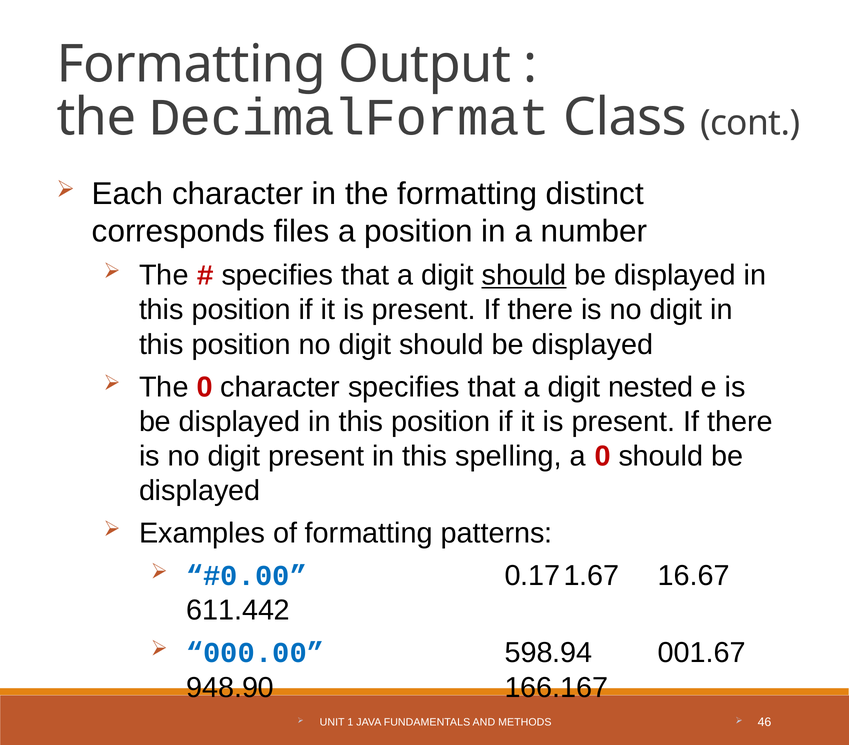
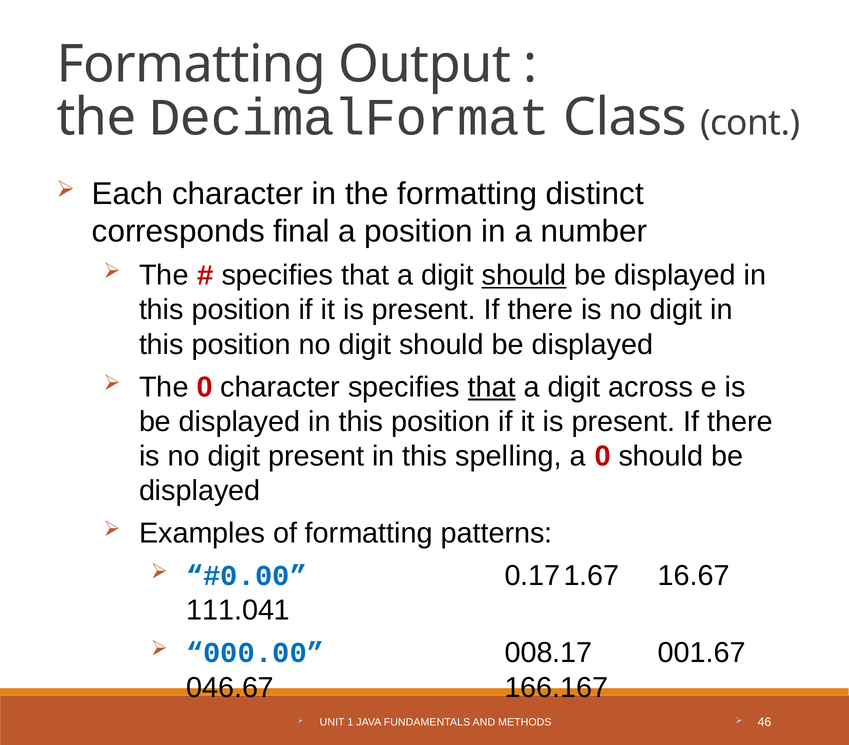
files: files -> final
that at (492, 387) underline: none -> present
nested: nested -> across
611.442: 611.442 -> 111.041
598.94: 598.94 -> 008.17
948.90: 948.90 -> 046.67
